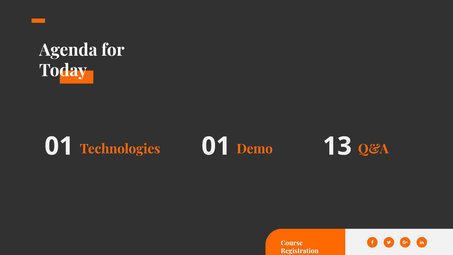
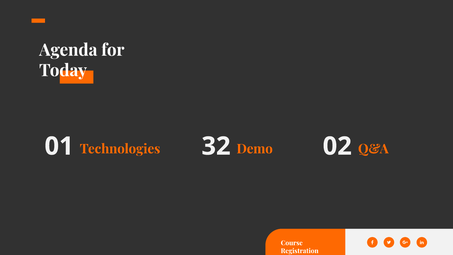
Technologies 01: 01 -> 32
13: 13 -> 02
